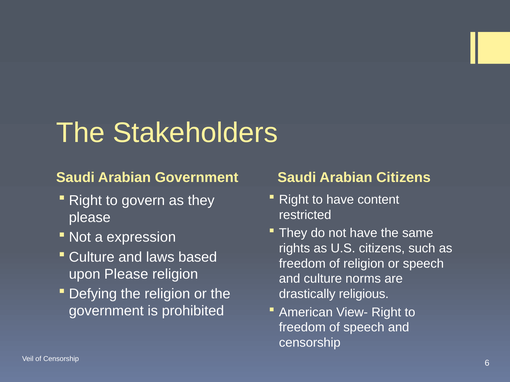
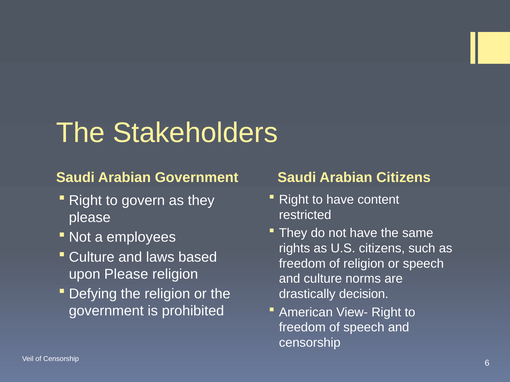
expression: expression -> employees
religious: religious -> decision
